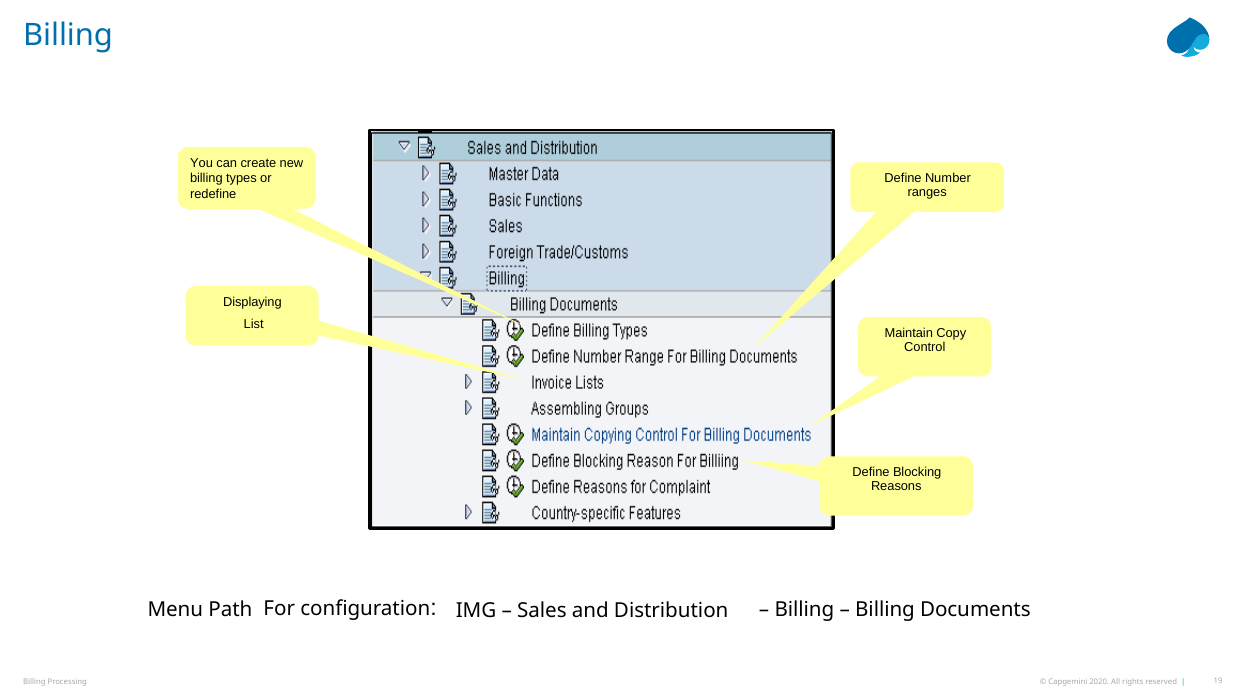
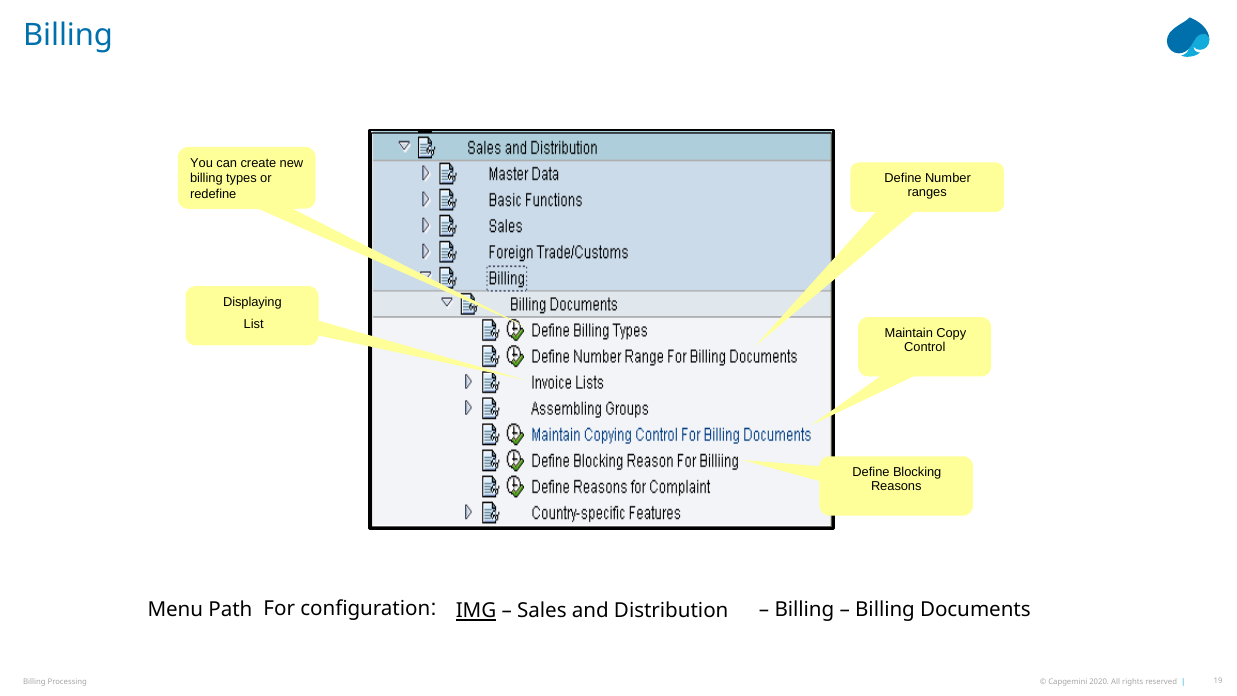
IMG underline: none -> present
